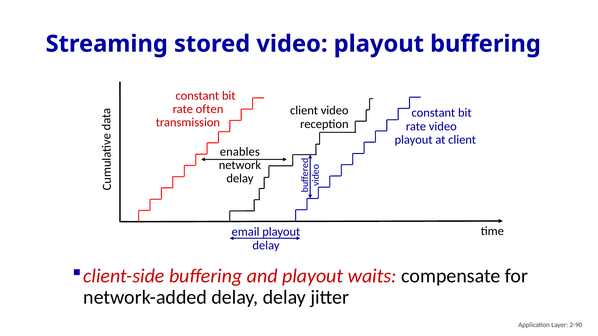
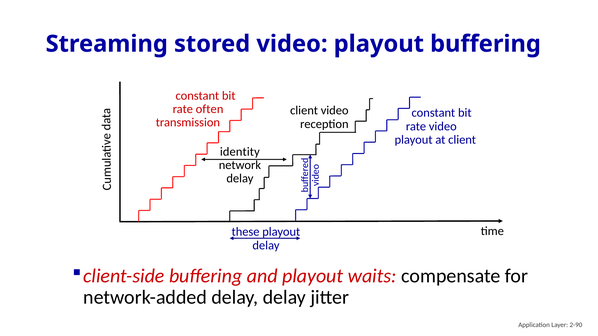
enables: enables -> identity
email: email -> these
